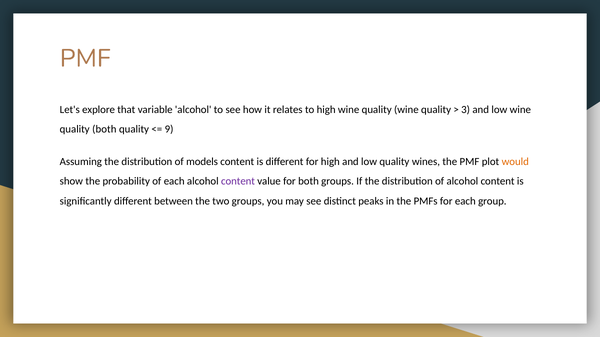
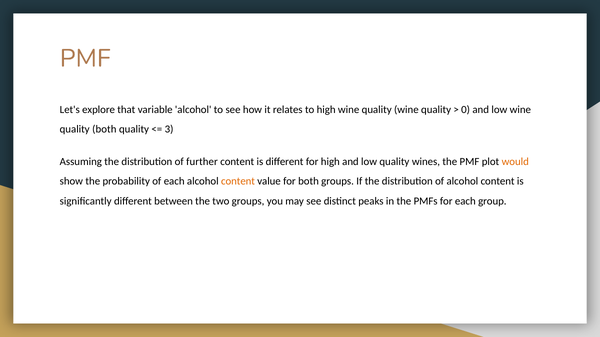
3: 3 -> 0
9: 9 -> 3
models: models -> further
content at (238, 182) colour: purple -> orange
